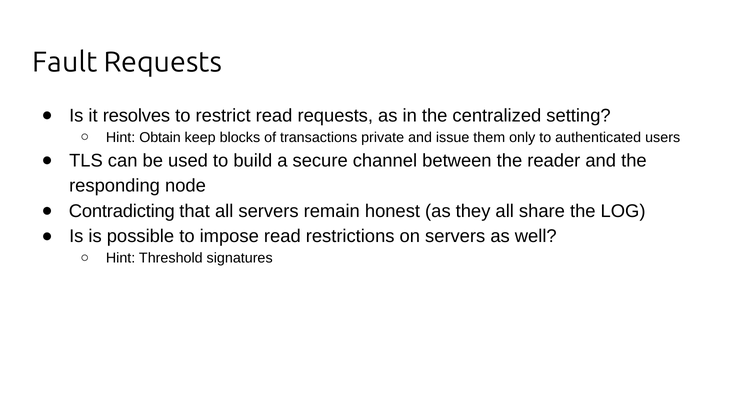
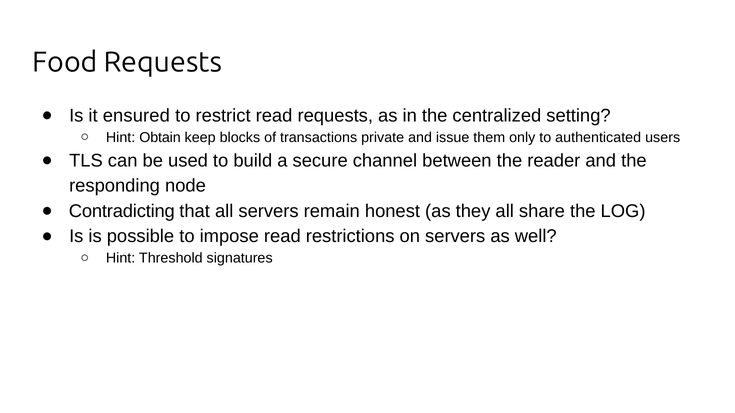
Fault: Fault -> Food
resolves: resolves -> ensured
